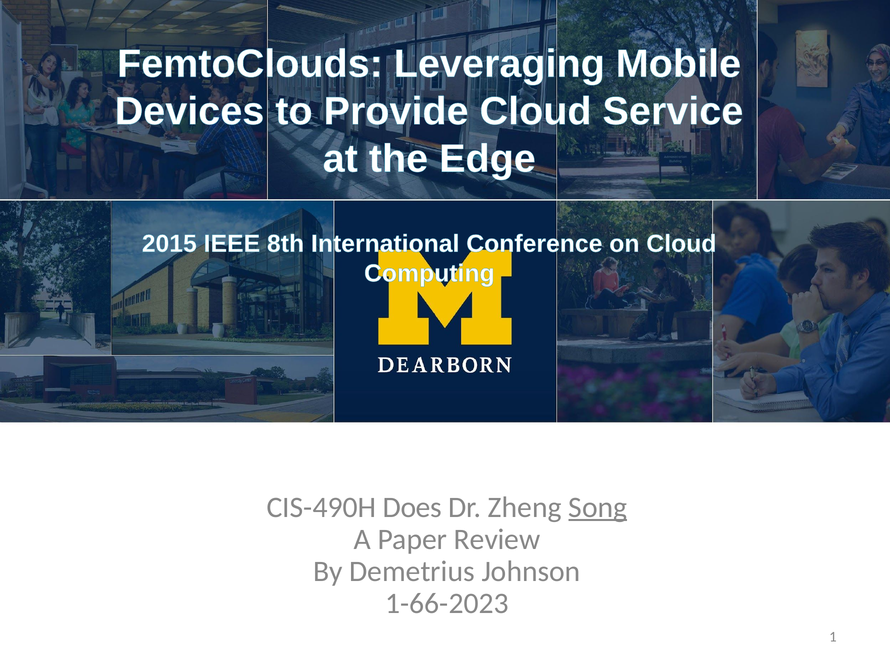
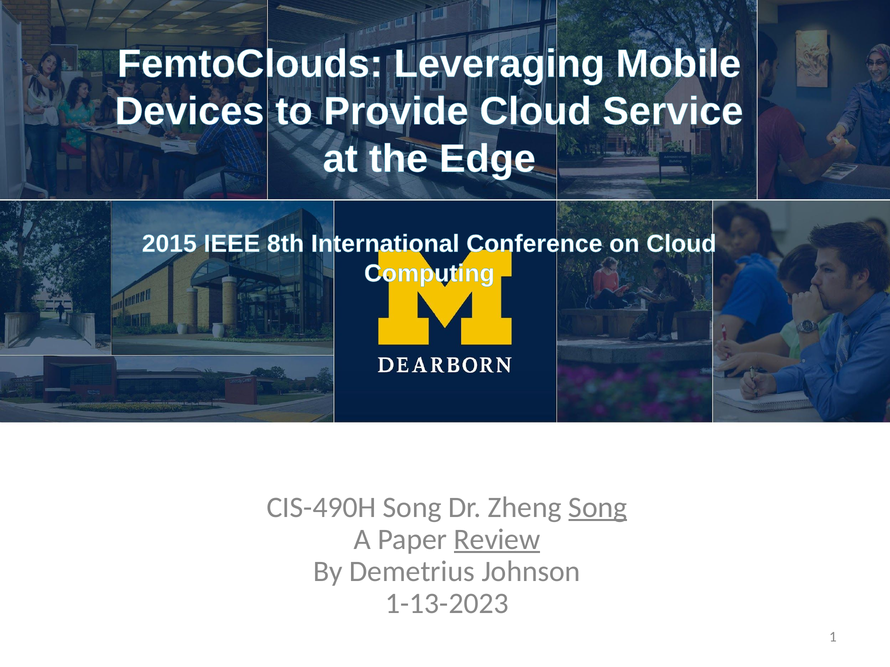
CIS-490H Does: Does -> Song
Review underline: none -> present
1-66-2023: 1-66-2023 -> 1-13-2023
